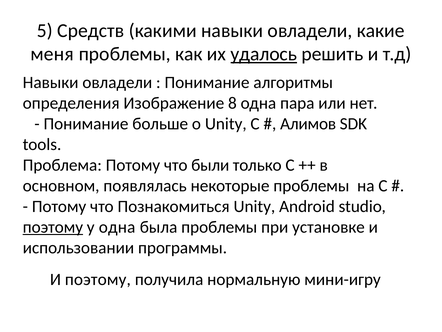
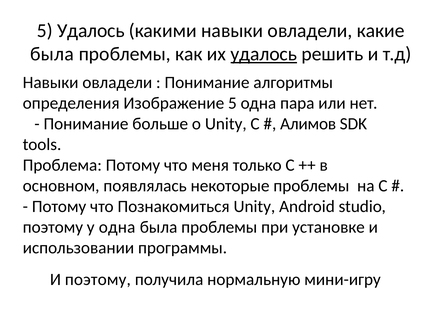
5 Средств: Средств -> Удалось
меня at (52, 54): меня -> была
Изображение 8: 8 -> 5
были: были -> меня
поэтому at (53, 227) underline: present -> none
